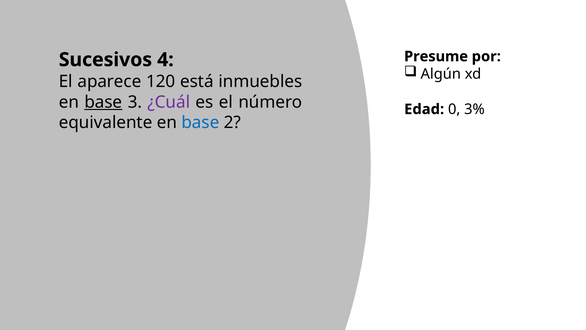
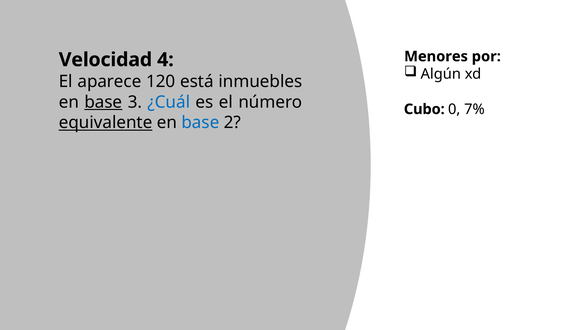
Presume: Presume -> Menores
Sucesivos: Sucesivos -> Velocidad
¿Cuál colour: purple -> blue
Edad: Edad -> Cubo
3%: 3% -> 7%
equivalente underline: none -> present
